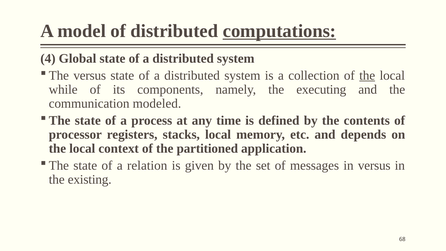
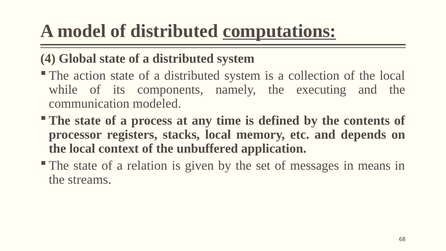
versus at (90, 75): versus -> action
the at (367, 75) underline: present -> none
partitioned: partitioned -> unbuffered
in versus: versus -> means
existing: existing -> streams
